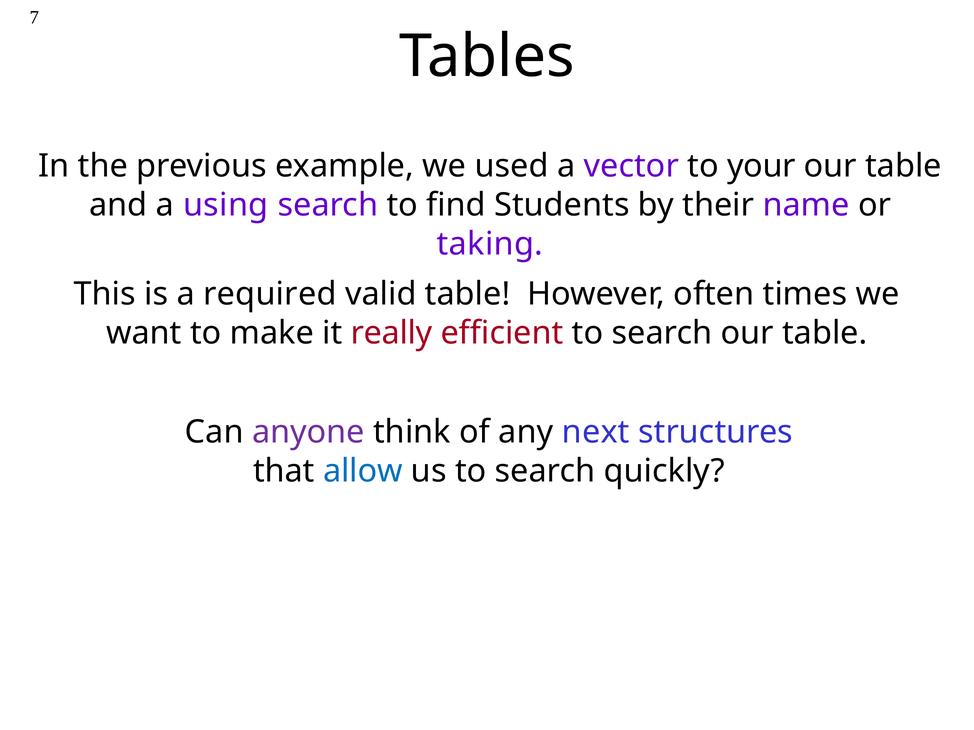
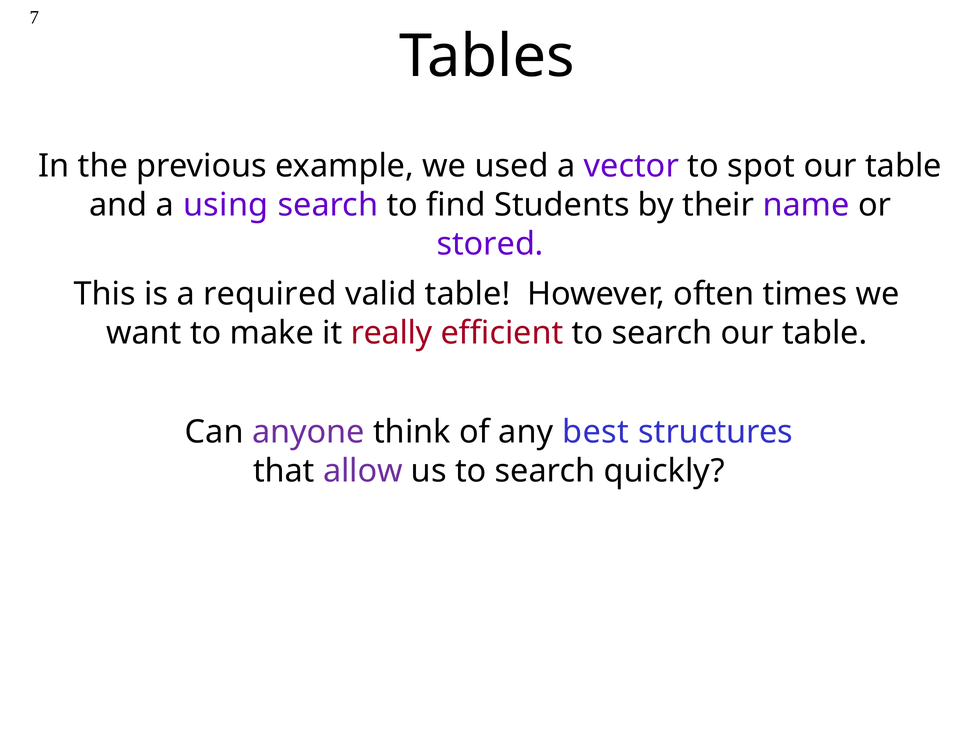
your: your -> spot
taking: taking -> stored
next: next -> best
allow colour: blue -> purple
